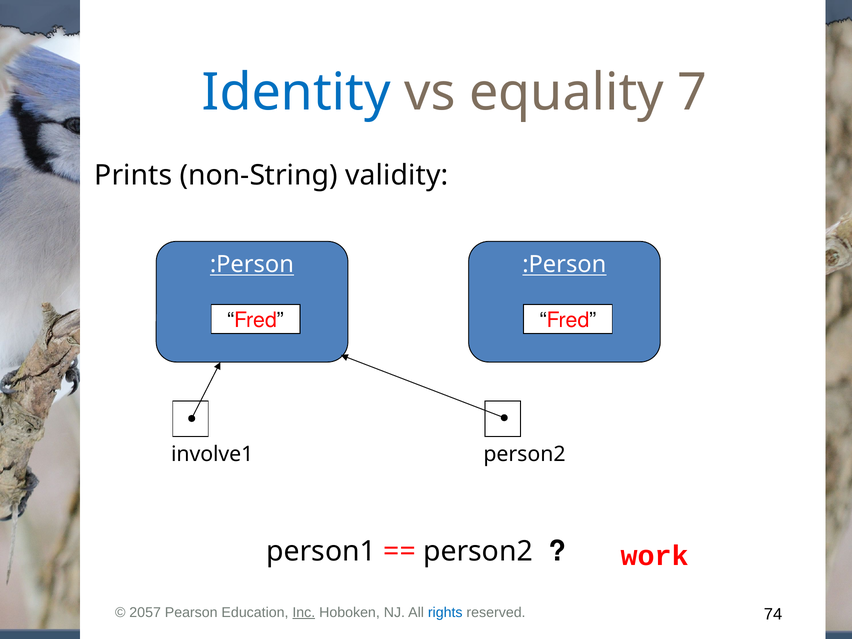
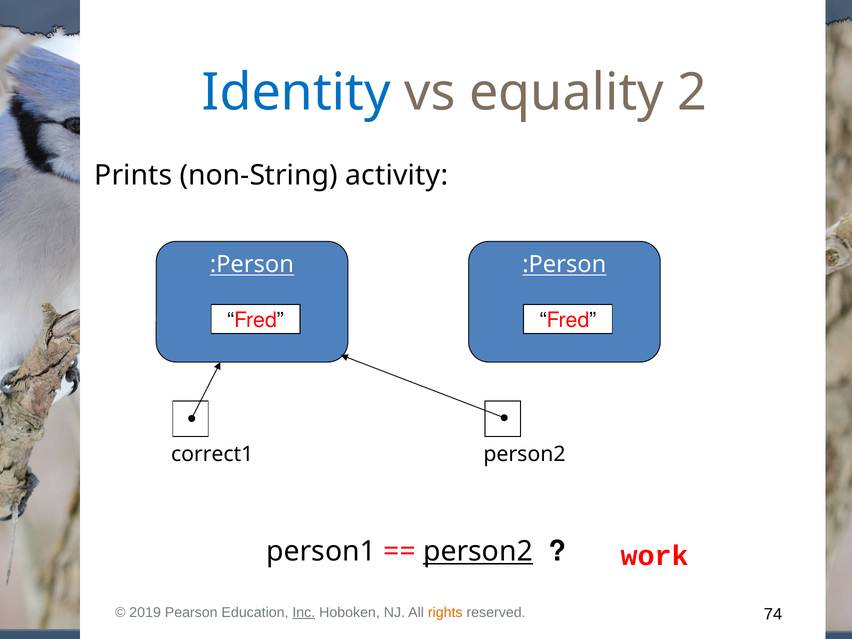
7: 7 -> 2
validity: validity -> activity
involve1: involve1 -> correct1
person2 at (478, 552) underline: none -> present
2057: 2057 -> 2019
rights colour: blue -> orange
